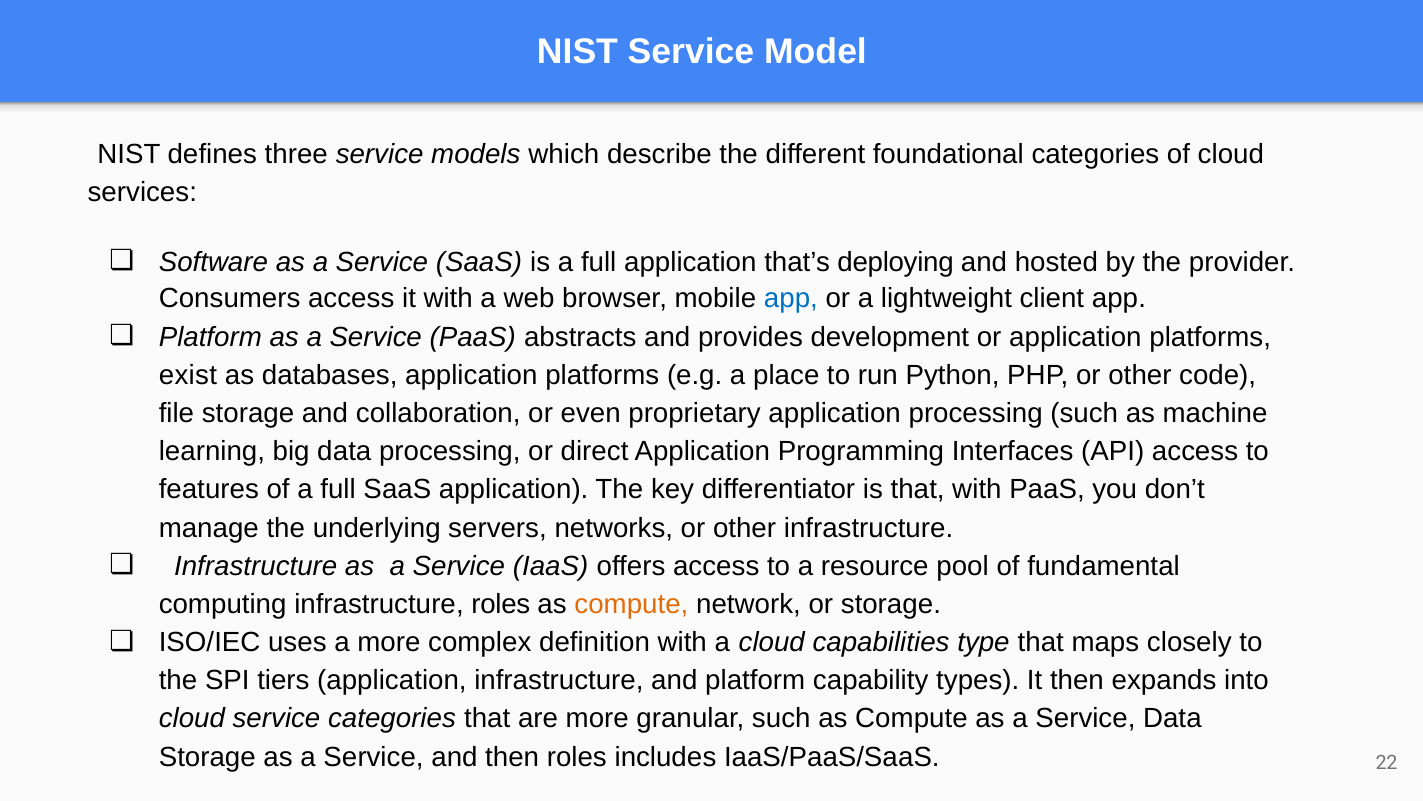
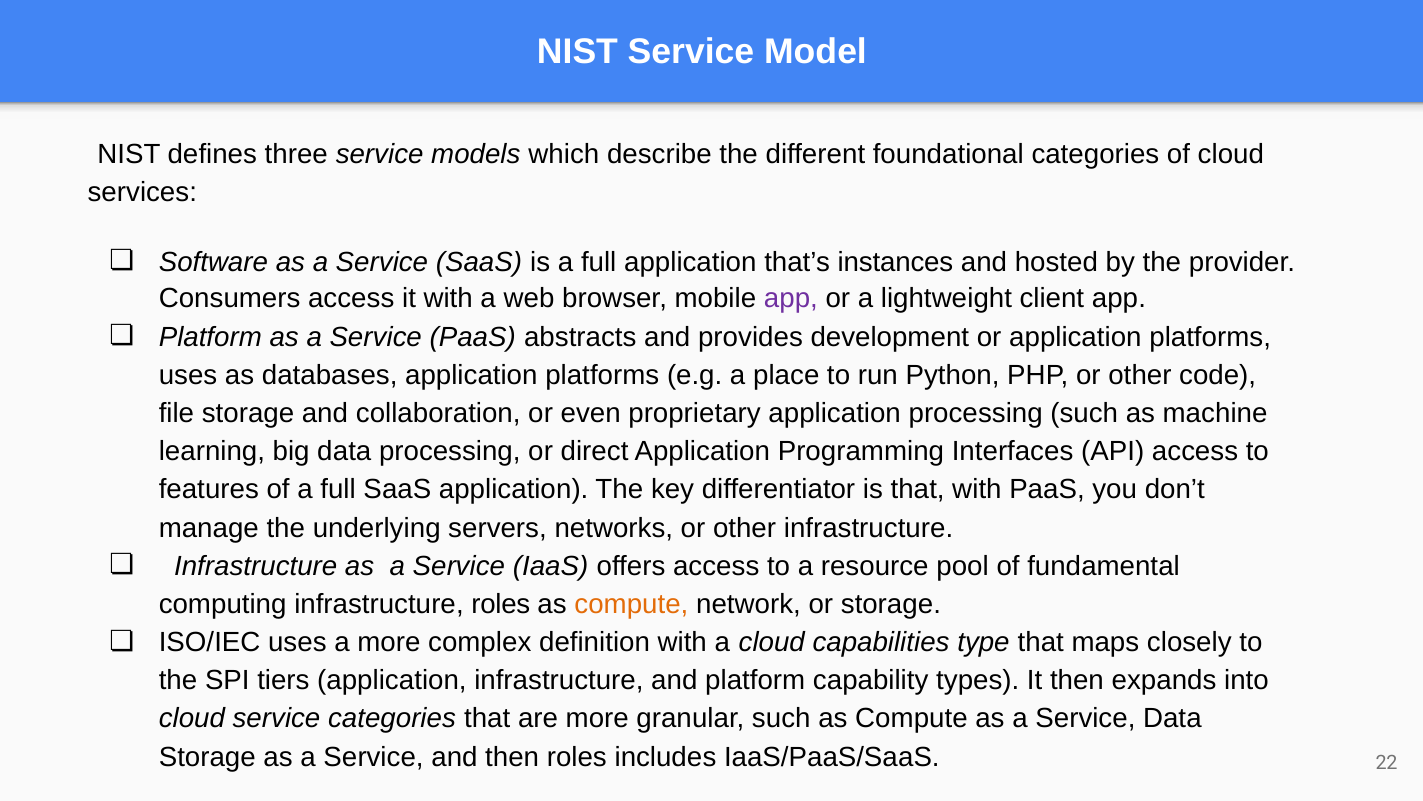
deploying: deploying -> instances
app at (791, 299) colour: blue -> purple
exist at (188, 375): exist -> uses
